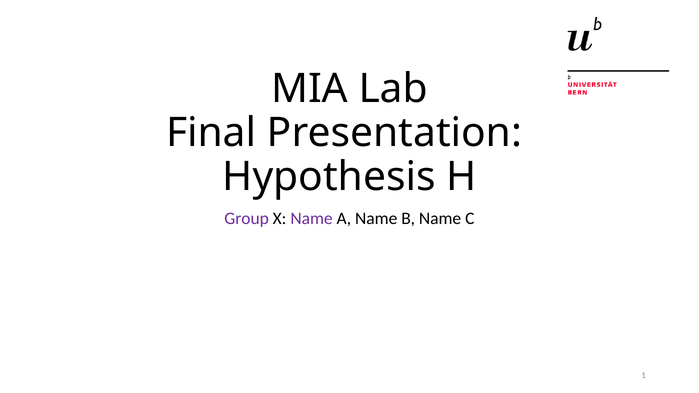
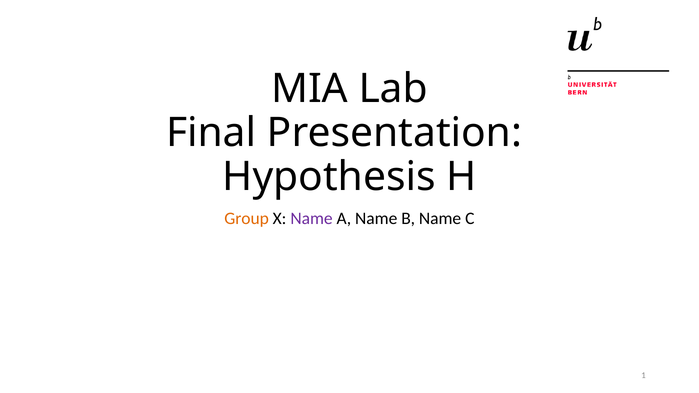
Group colour: purple -> orange
